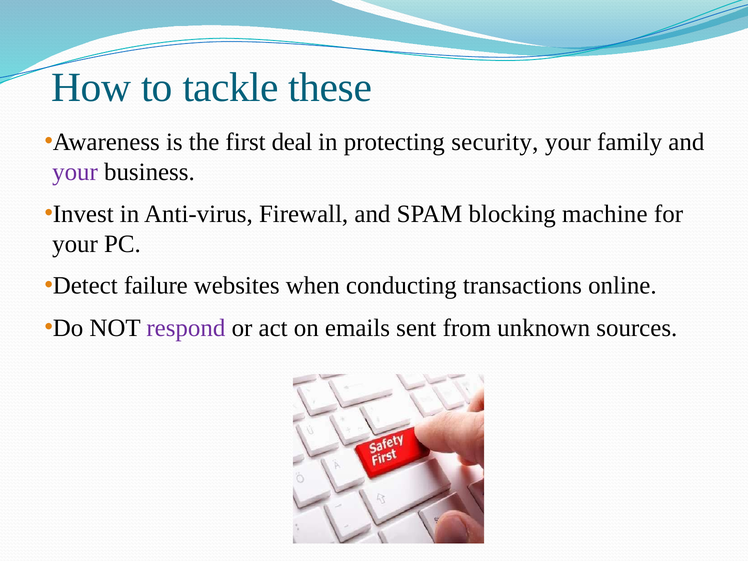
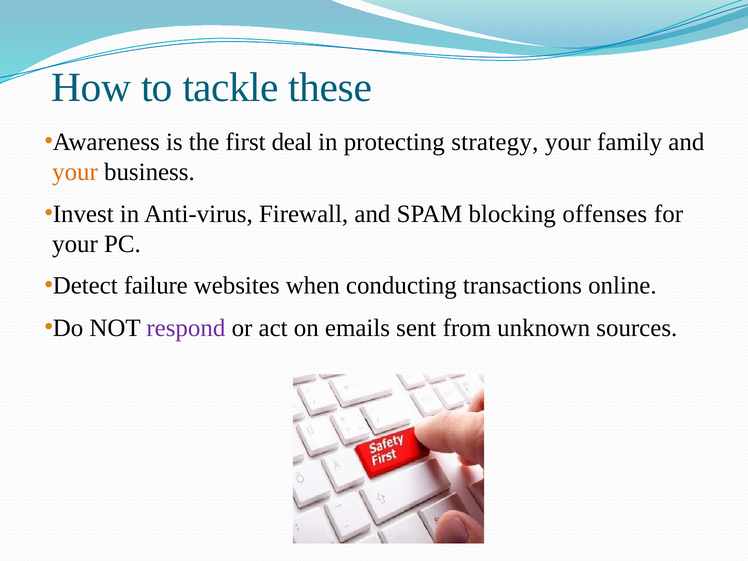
security: security -> strategy
your at (75, 172) colour: purple -> orange
machine: machine -> offenses
